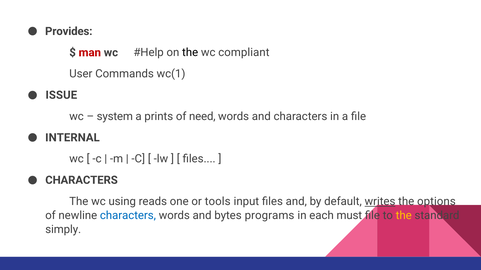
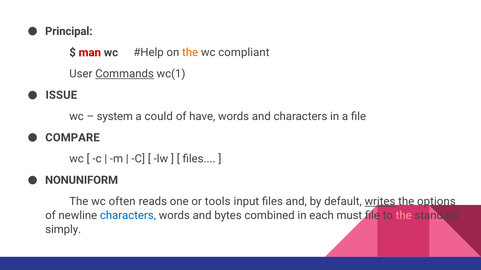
Provides: Provides -> Principal
the at (190, 53) colour: black -> orange
Commands underline: none -> present
prints: prints -> could
need: need -> have
INTERNAL: INTERNAL -> COMPARE
CHARACTERS at (82, 180): CHARACTERS -> NONUNIFORM
using: using -> often
programs: programs -> combined
the at (404, 216) colour: yellow -> pink
